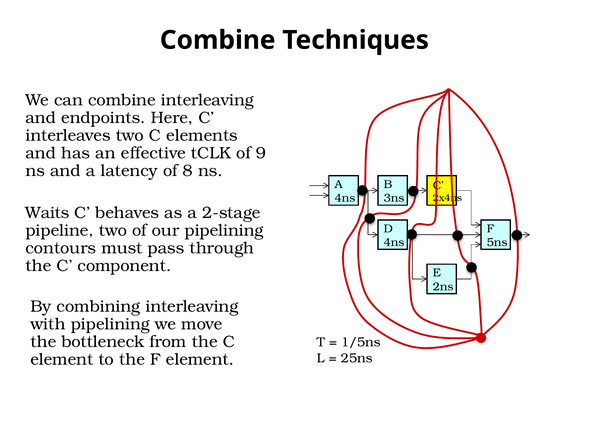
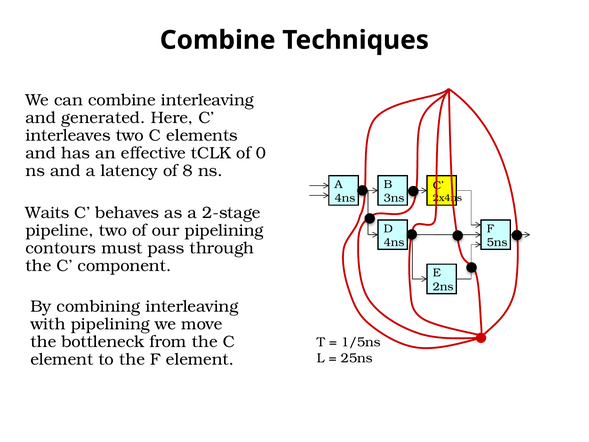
endpoints: endpoints -> generated
9: 9 -> 0
